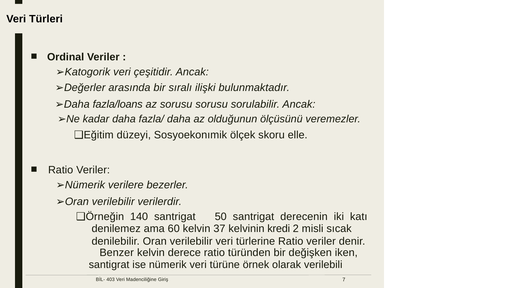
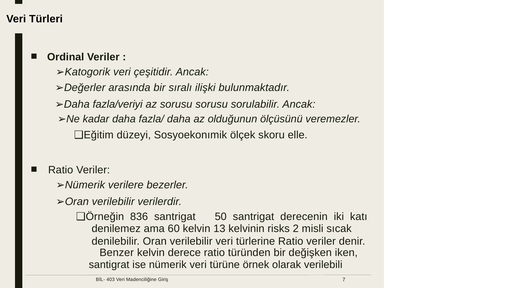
fazla/loans: fazla/loans -> fazla/veriyi
140: 140 -> 836
37: 37 -> 13
kredi: kredi -> risks
